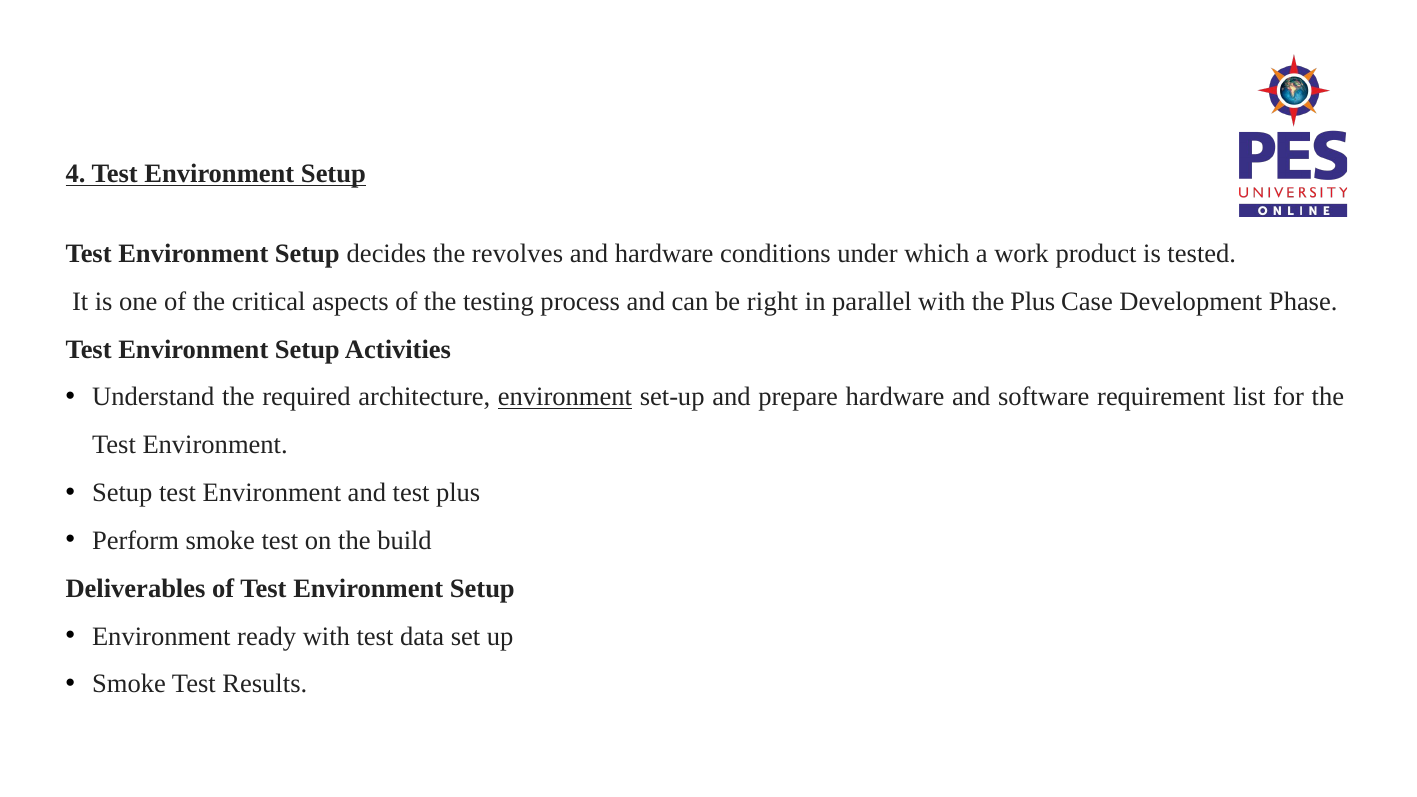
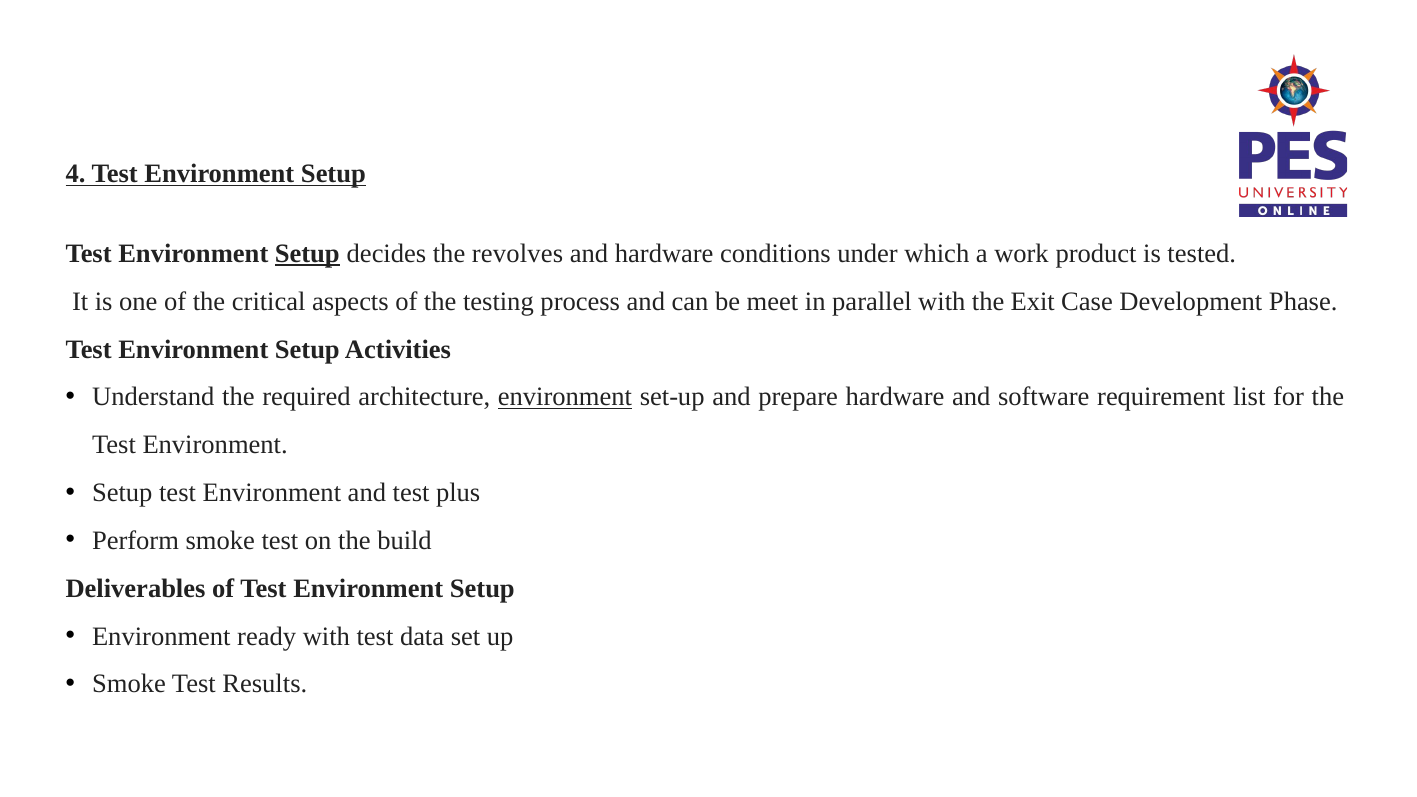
Setup at (307, 254) underline: none -> present
right: right -> meet
the Plus: Plus -> Exit
